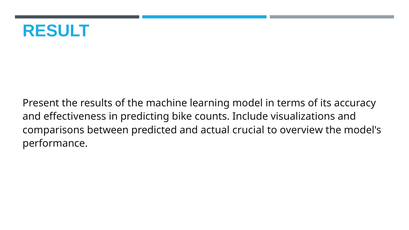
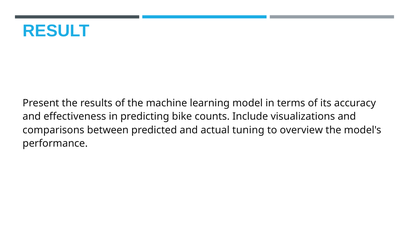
crucial: crucial -> tuning
